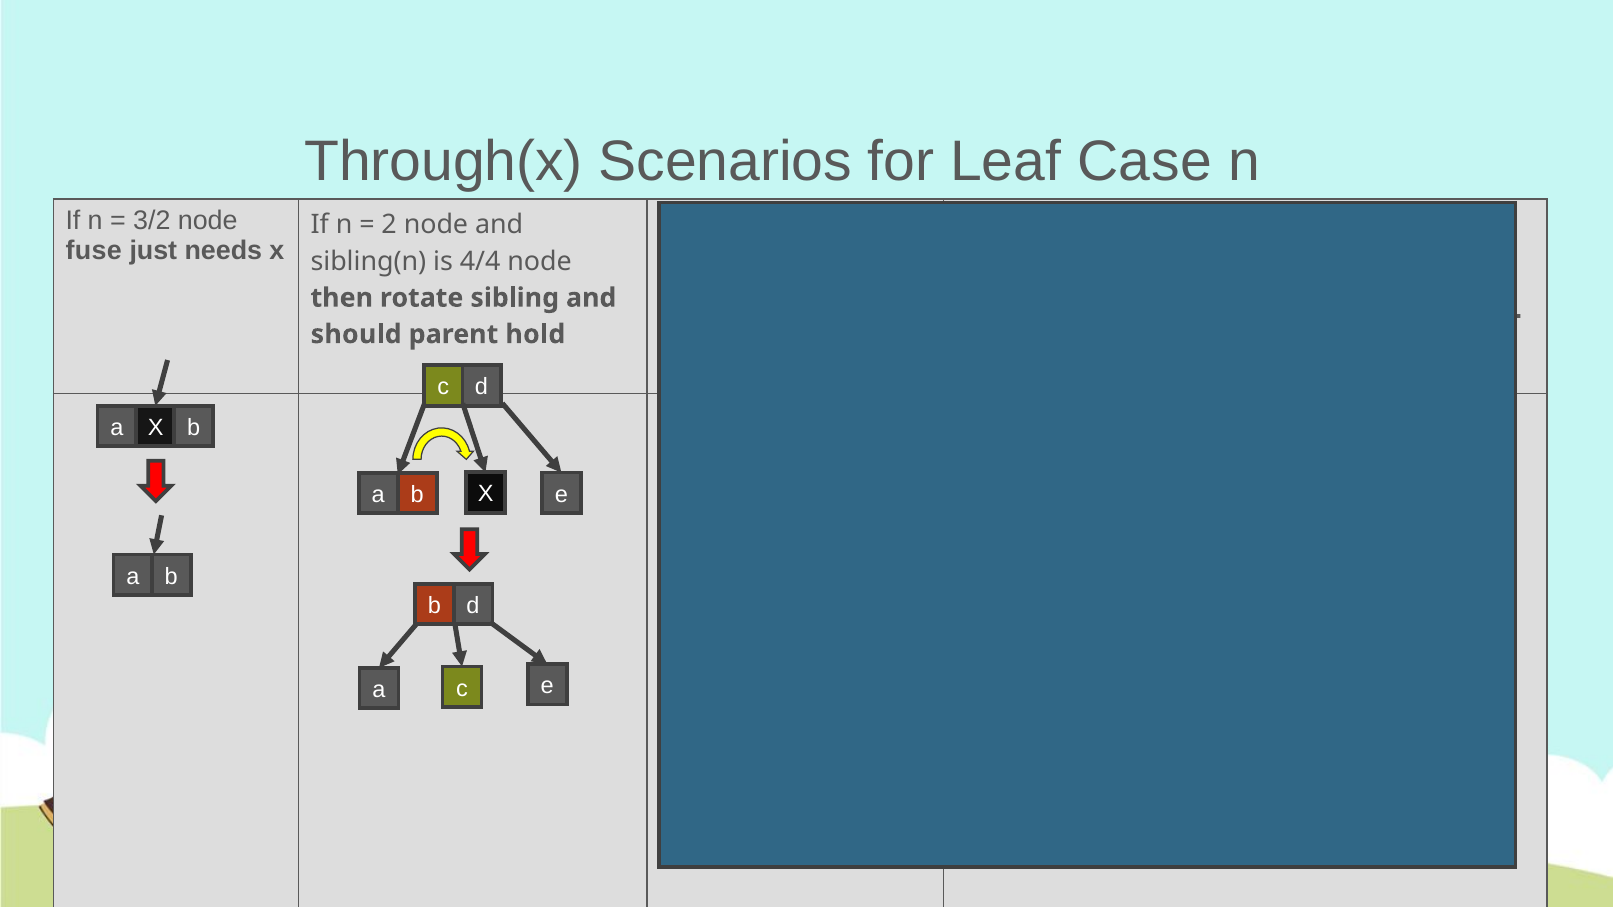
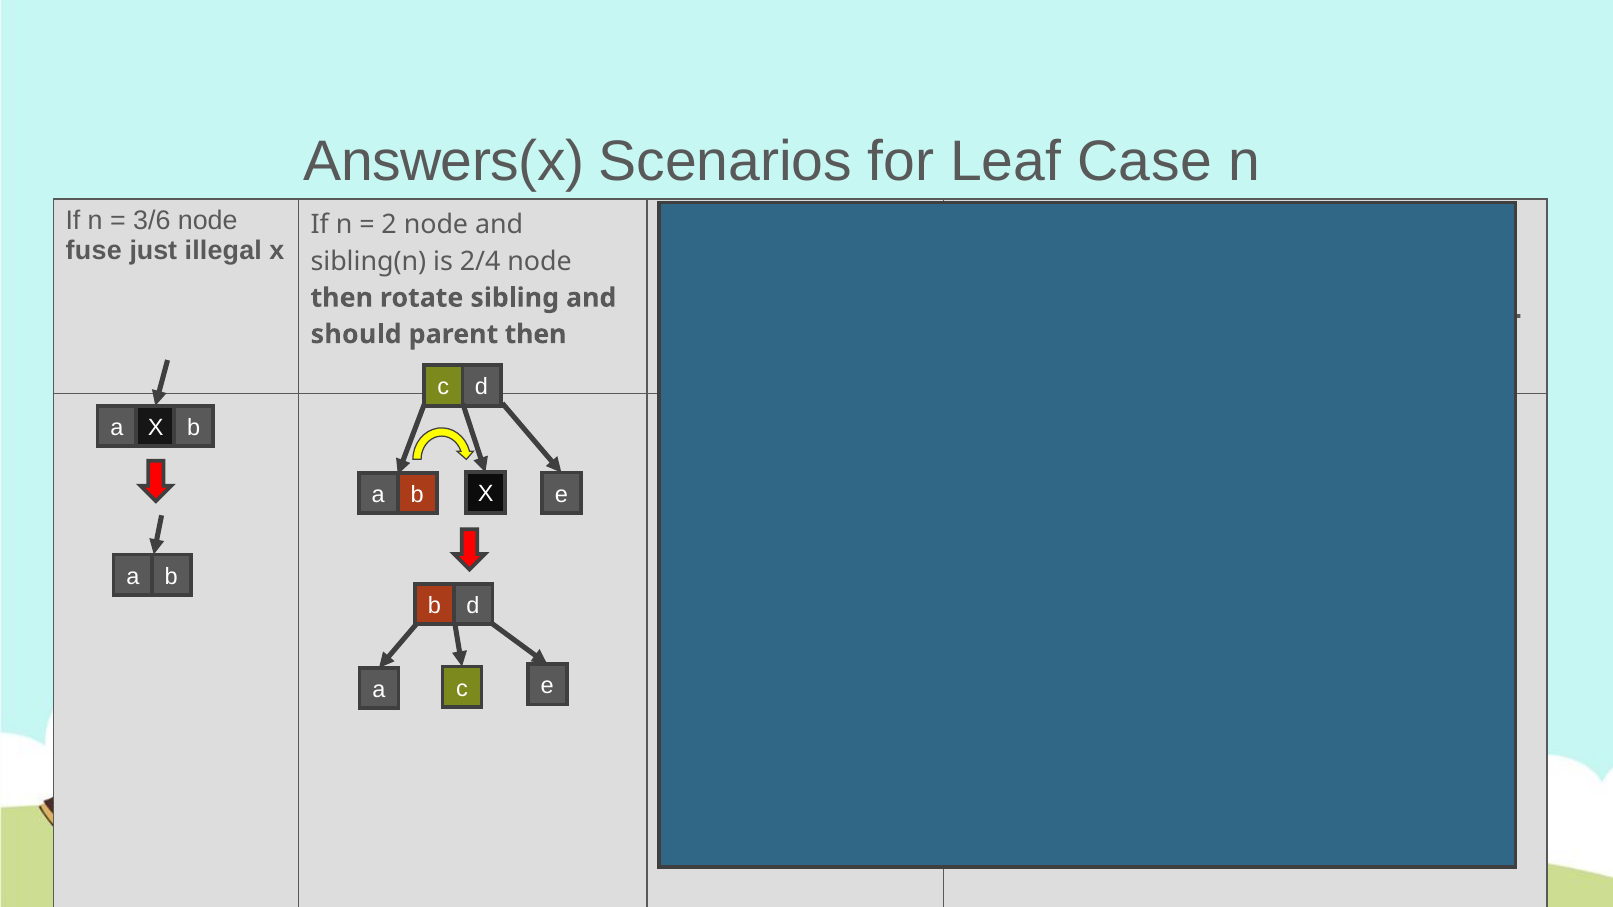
Through(x: Through(x -> Answers(x
3/2: 3/2 -> 3/6
needs: needs -> illegal
4/4: 4/4 -> 2/4
parent hold: hold -> then
